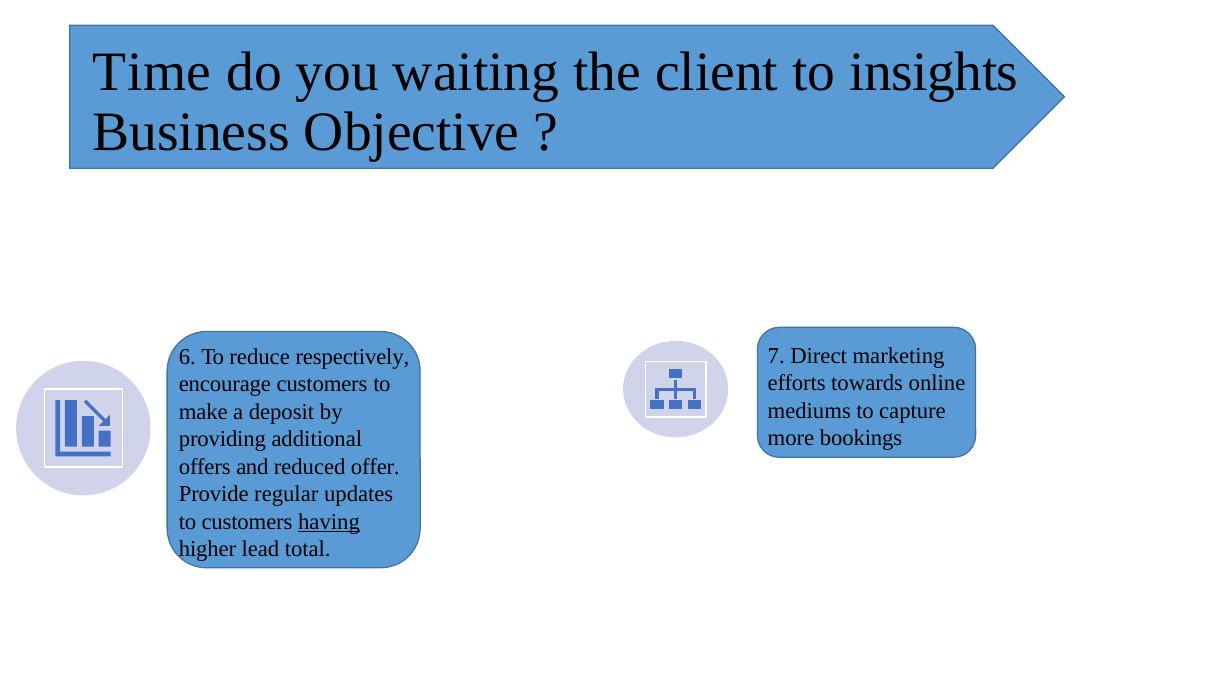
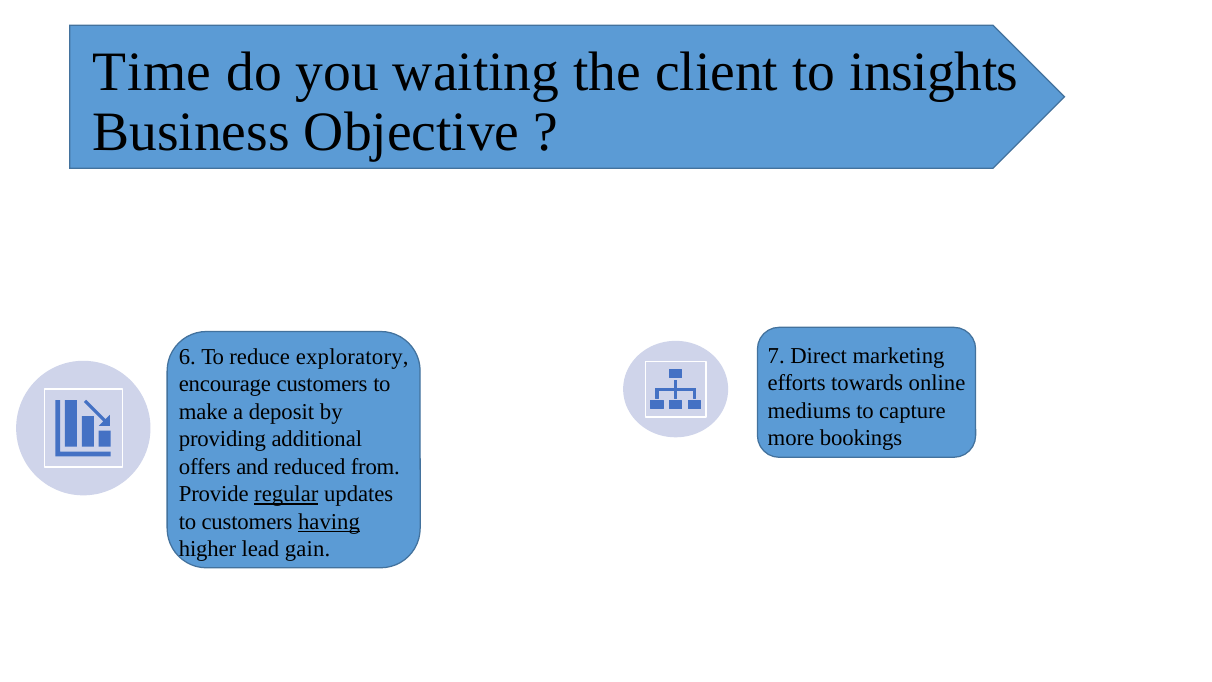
respectively: respectively -> exploratory
offer: offer -> from
regular underline: none -> present
total: total -> gain
